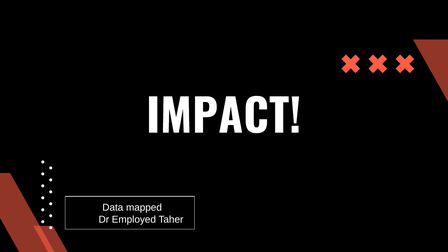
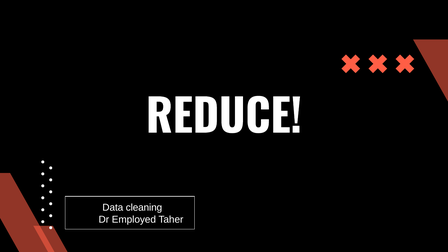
IMPACT: IMPACT -> REDUCE
mapped: mapped -> cleaning
